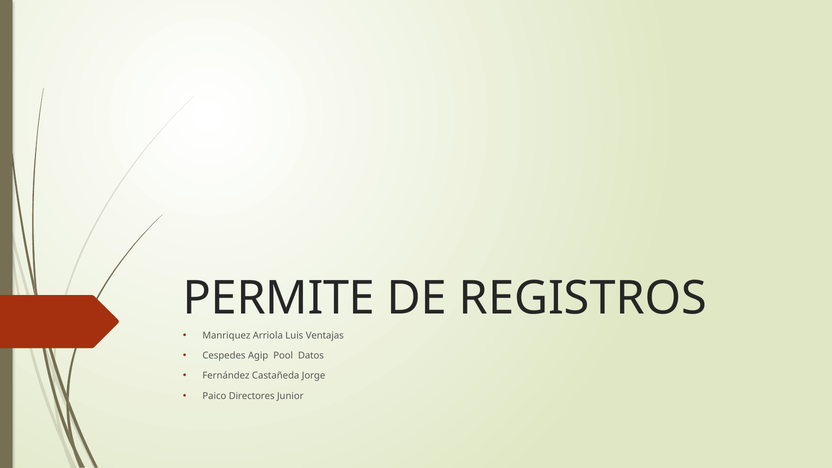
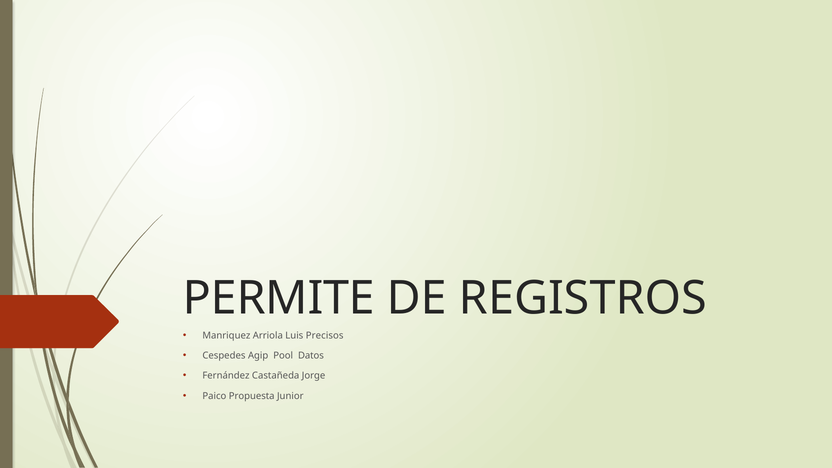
Ventajas: Ventajas -> Precisos
Directores: Directores -> Propuesta
